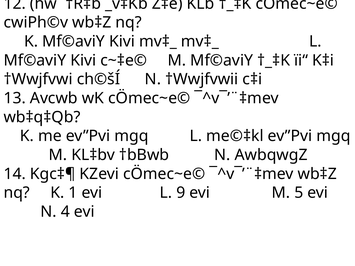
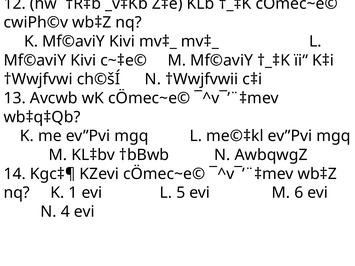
9: 9 -> 5
5: 5 -> 6
